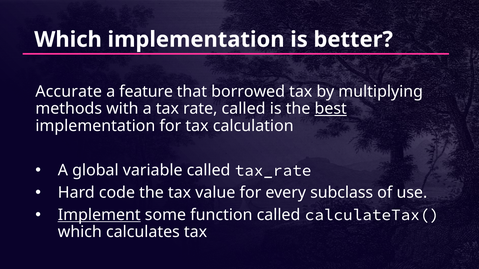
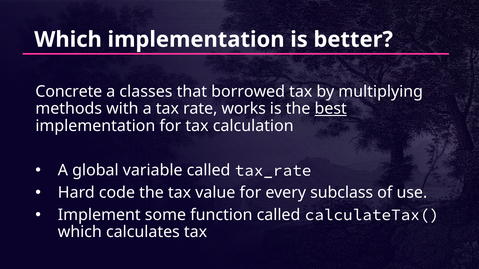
Accurate: Accurate -> Concrete
feature: feature -> classes
rate called: called -> works
Implement underline: present -> none
